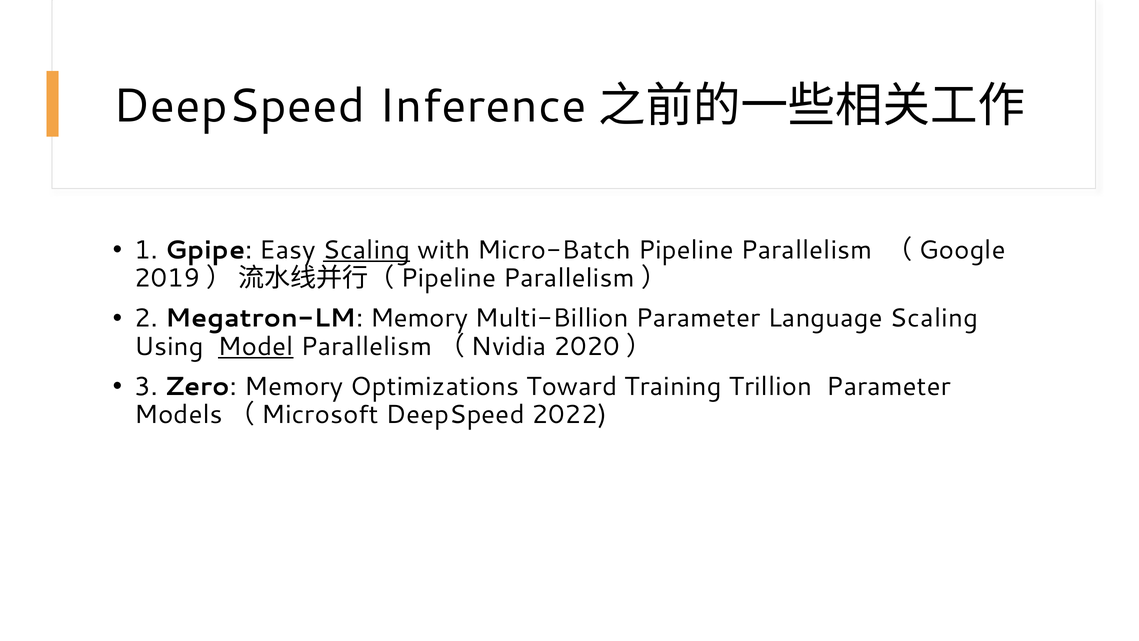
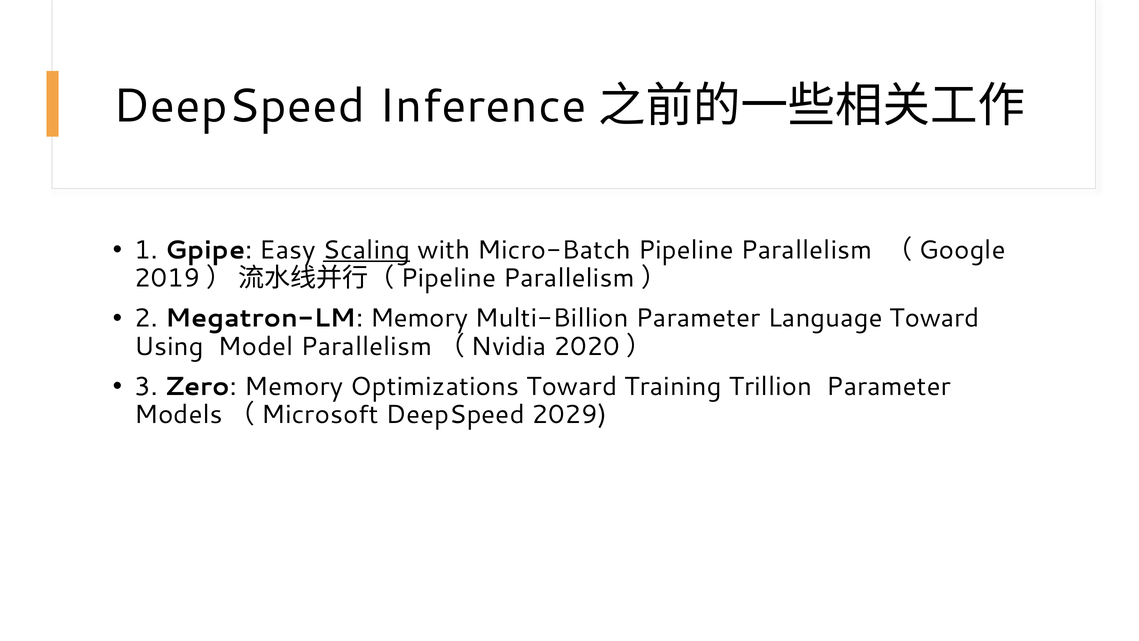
Language Scaling: Scaling -> Toward
Model underline: present -> none
2022: 2022 -> 2029
